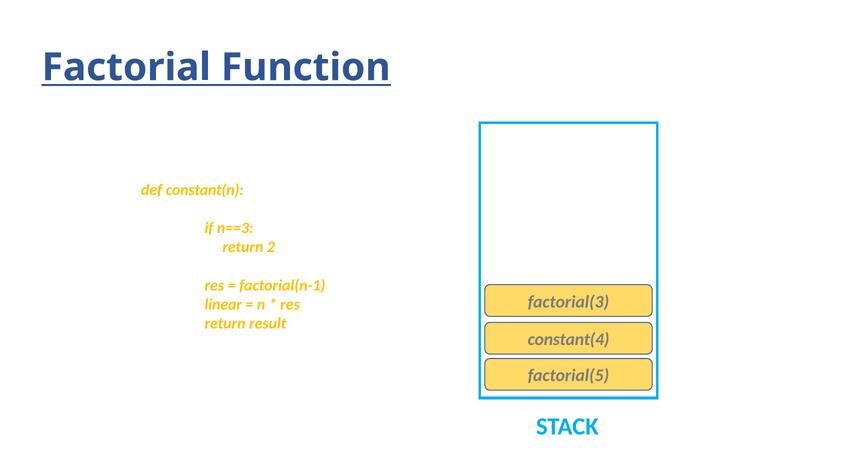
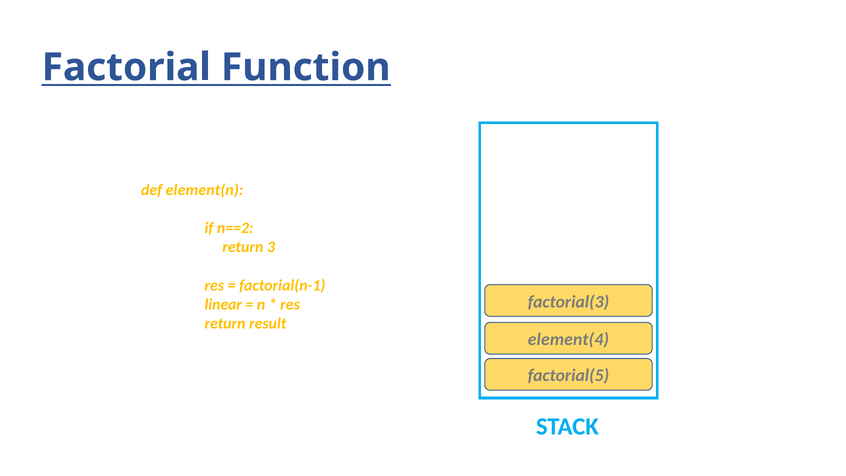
constant(n: constant(n -> element(n
n==3: n==3 -> n==2
2: 2 -> 3
constant(4: constant(4 -> element(4
